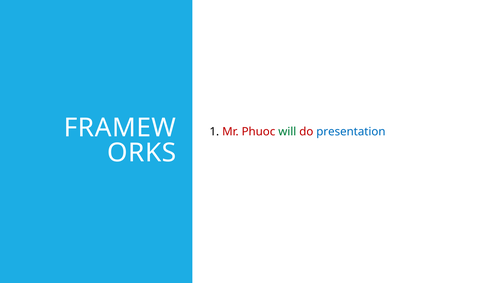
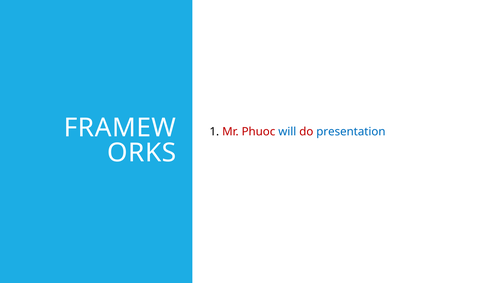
will colour: green -> blue
